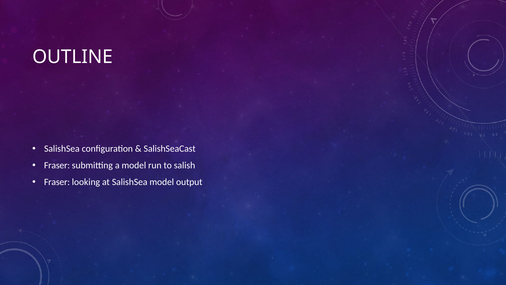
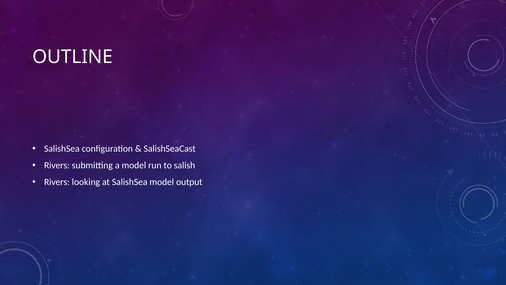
Fraser at (57, 165): Fraser -> Rivers
Fraser at (57, 182): Fraser -> Rivers
